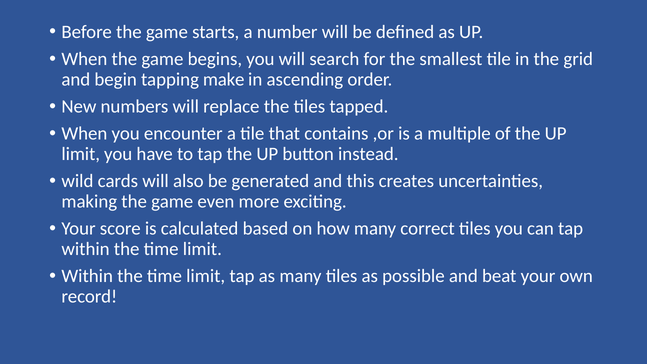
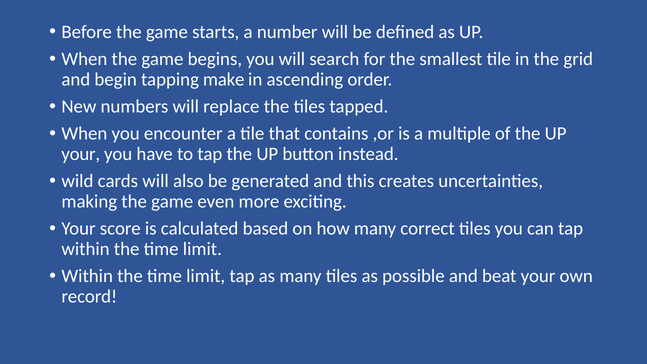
limit at (81, 154): limit -> your
